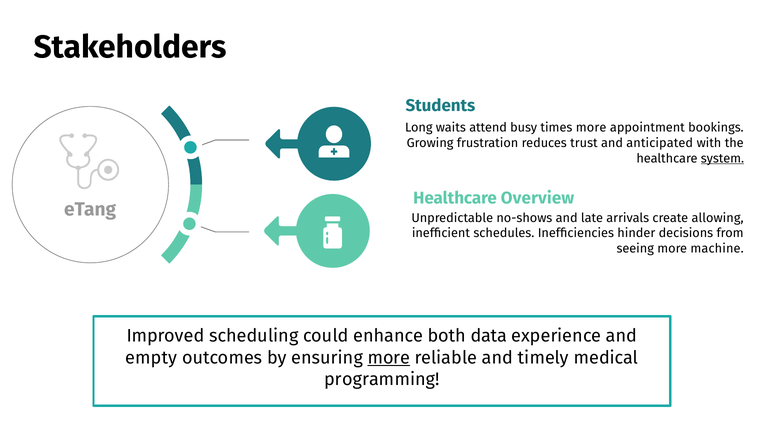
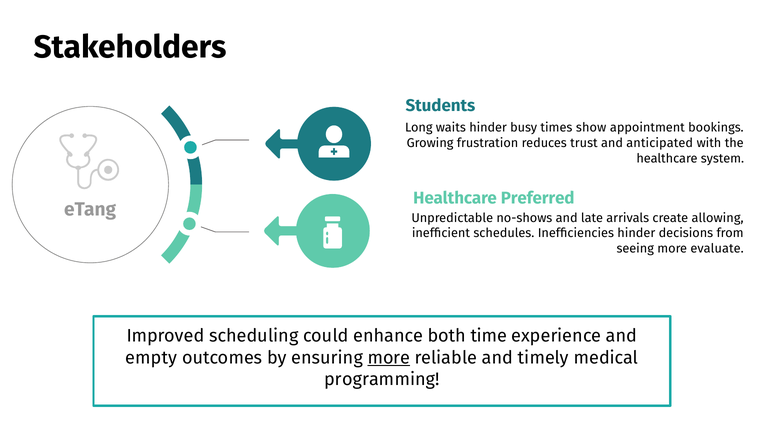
waits attend: attend -> hinder
times more: more -> show
system underline: present -> none
Overview: Overview -> Preferred
machine: machine -> evaluate
data: data -> time
